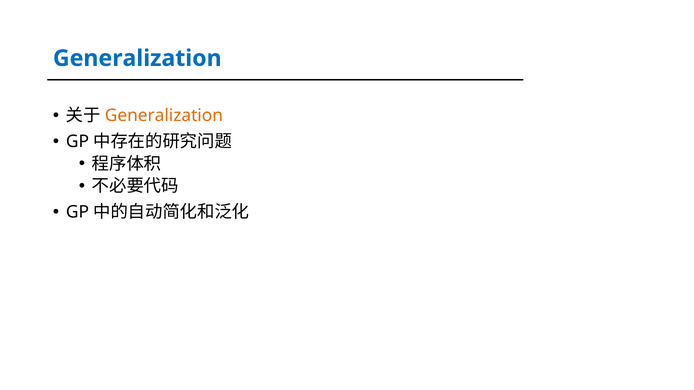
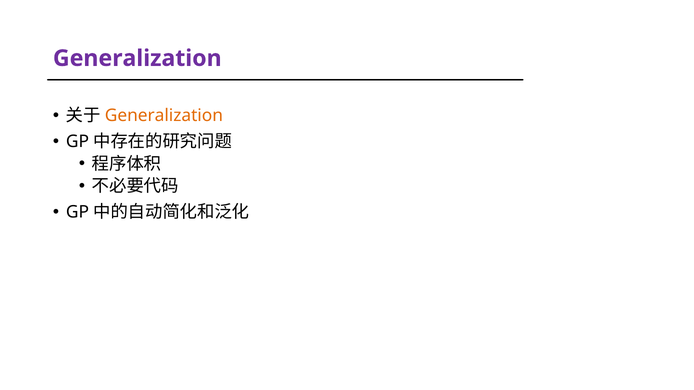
Generalization at (137, 58) colour: blue -> purple
